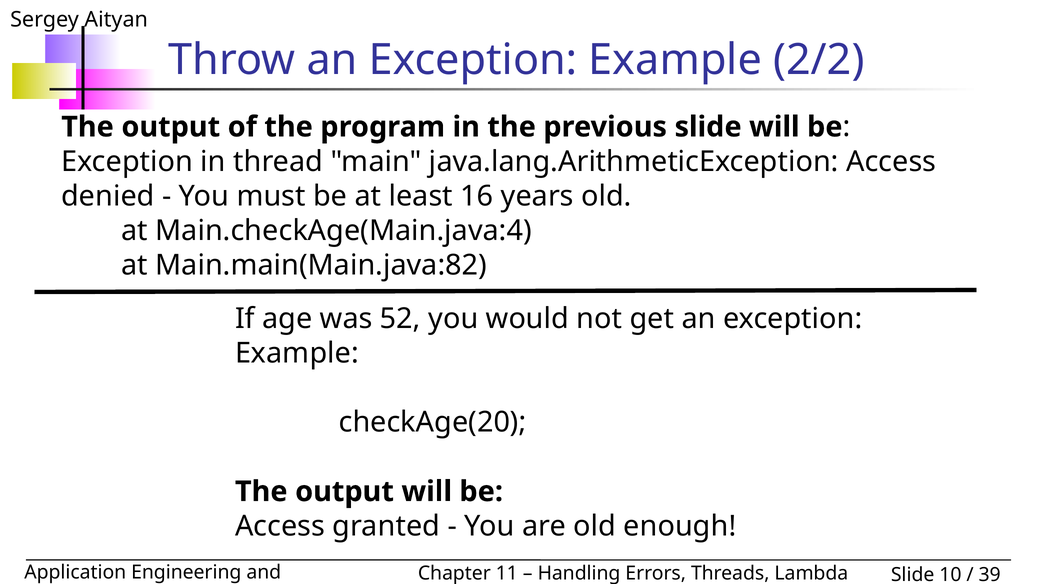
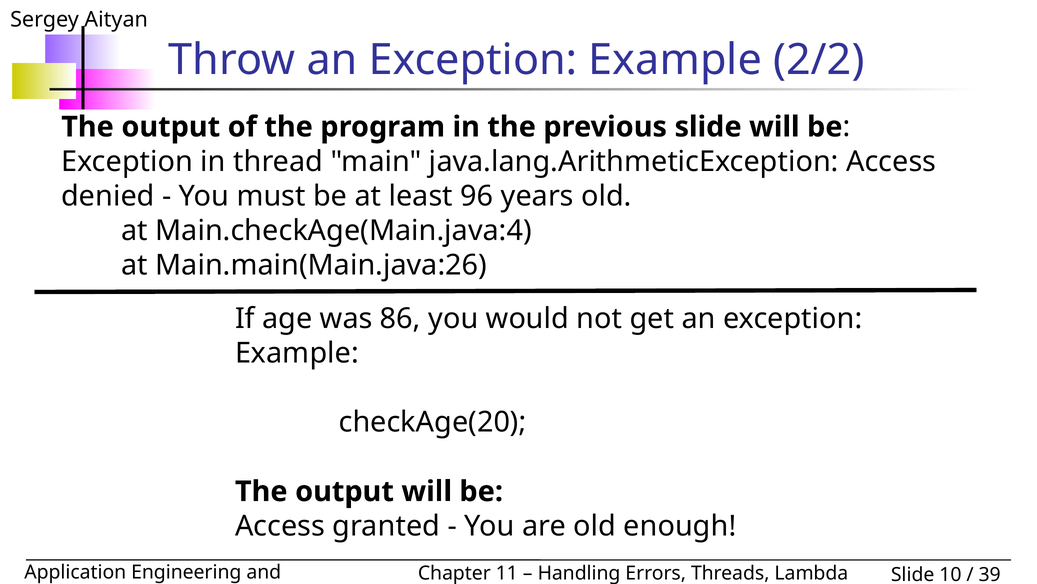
16: 16 -> 96
Main.main(Main.java:82: Main.main(Main.java:82 -> Main.main(Main.java:26
52: 52 -> 86
